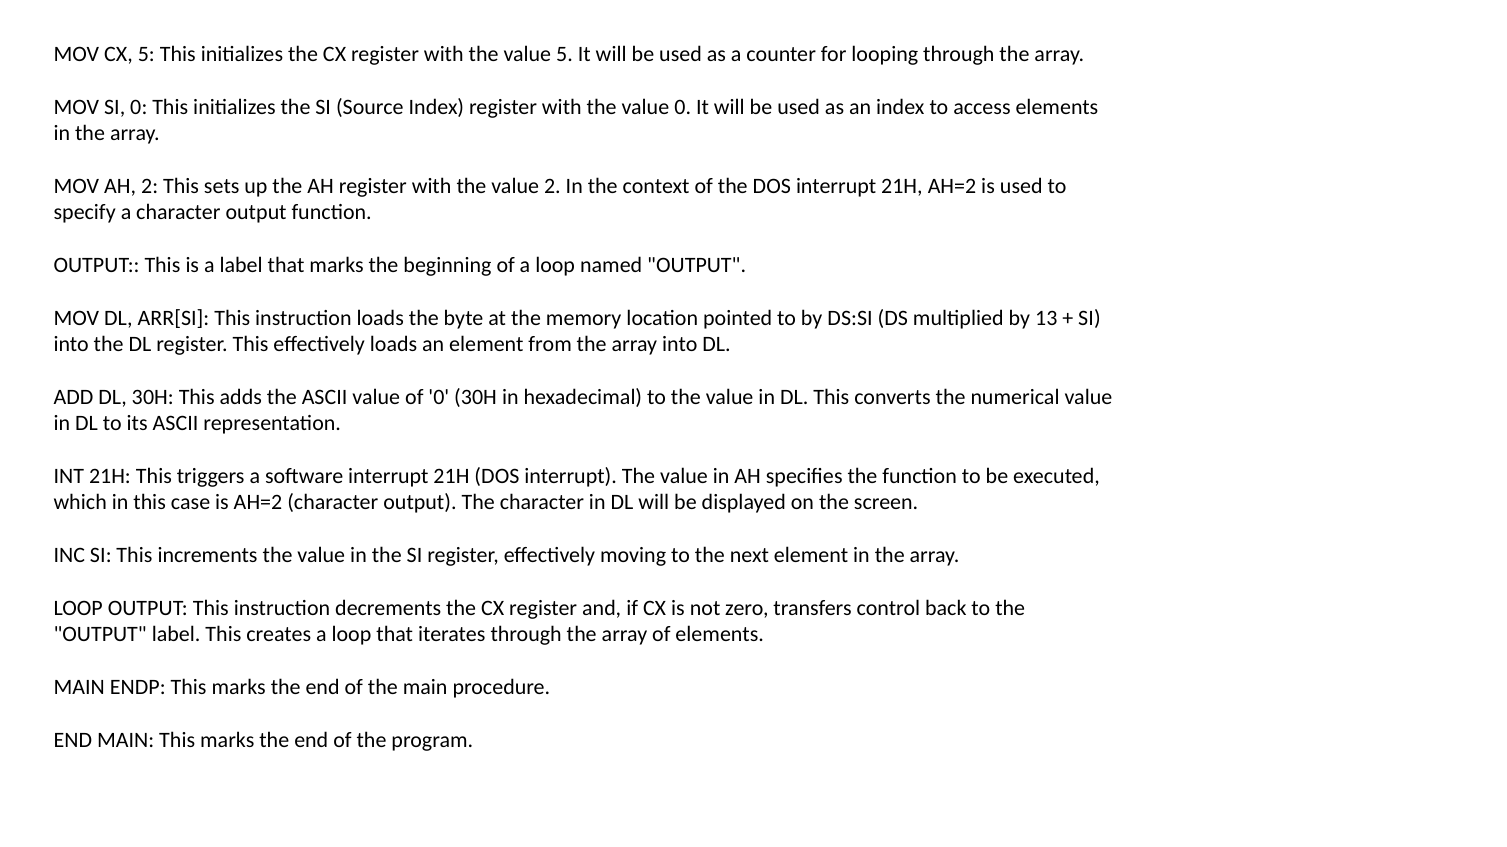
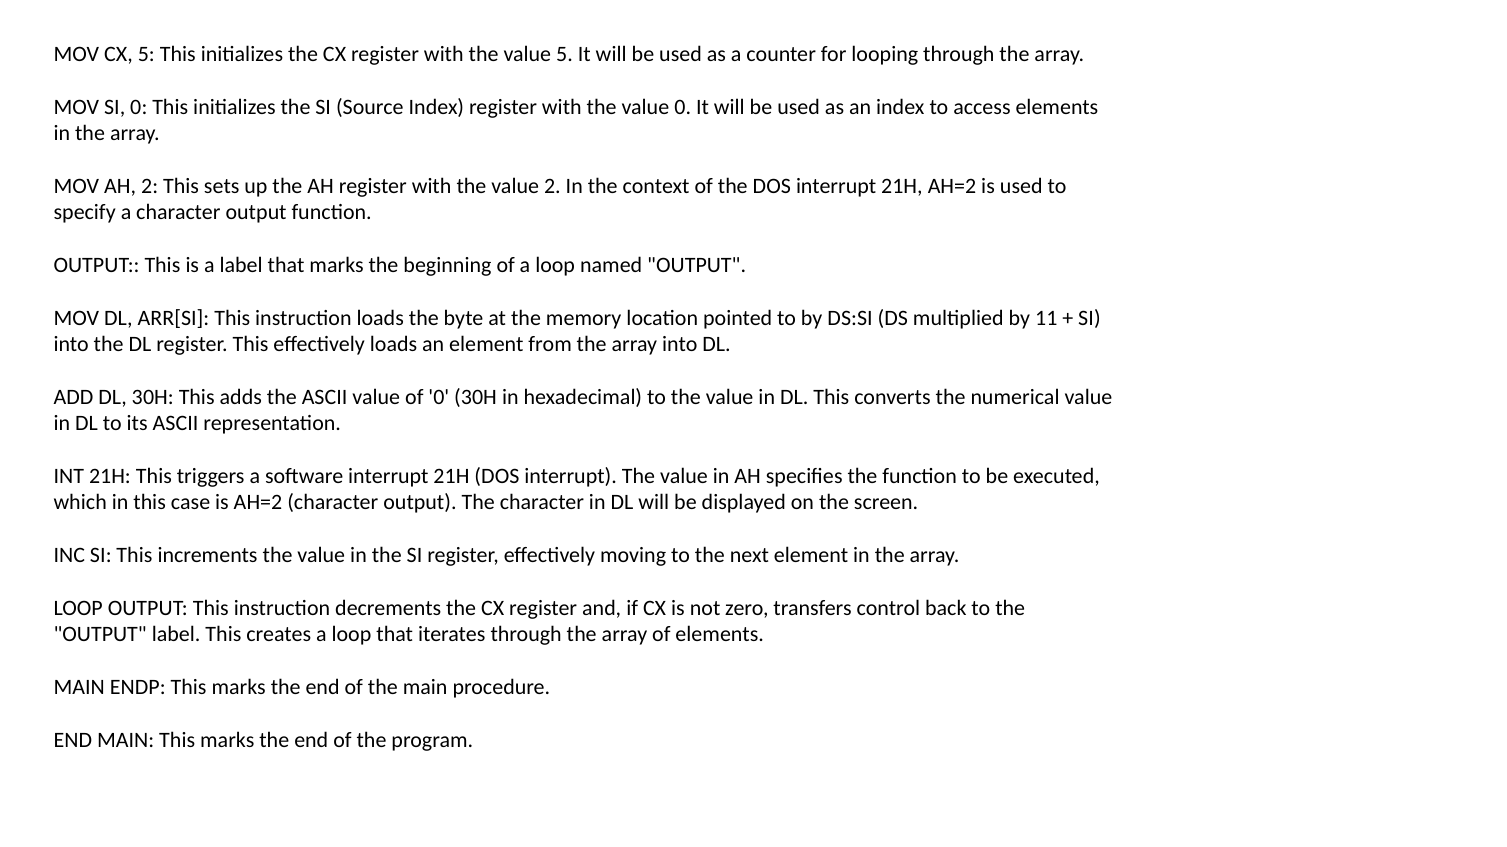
13: 13 -> 11
